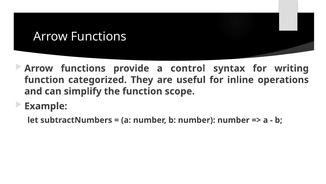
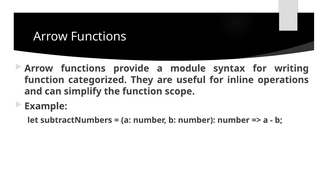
control: control -> module
